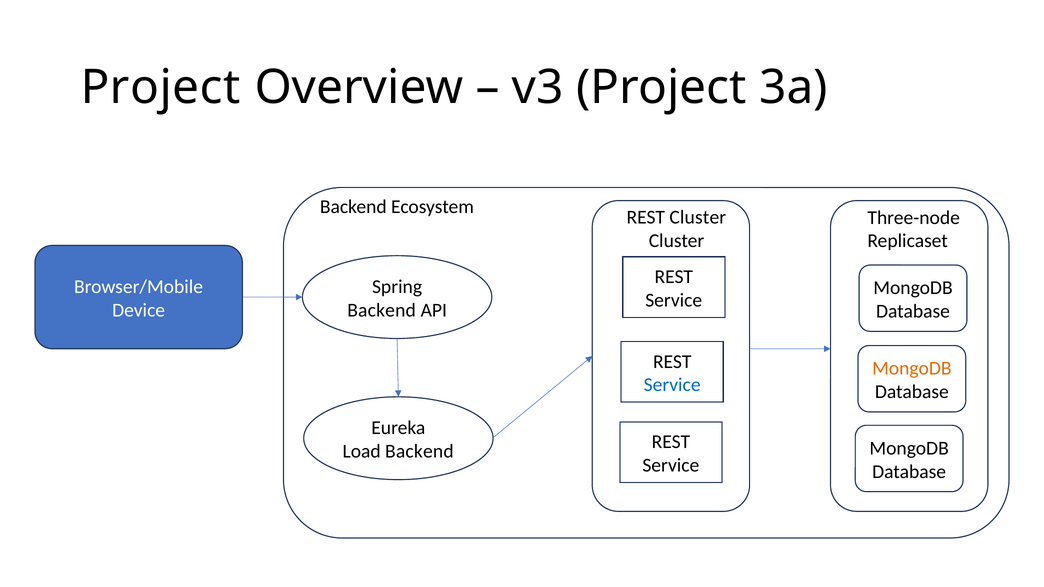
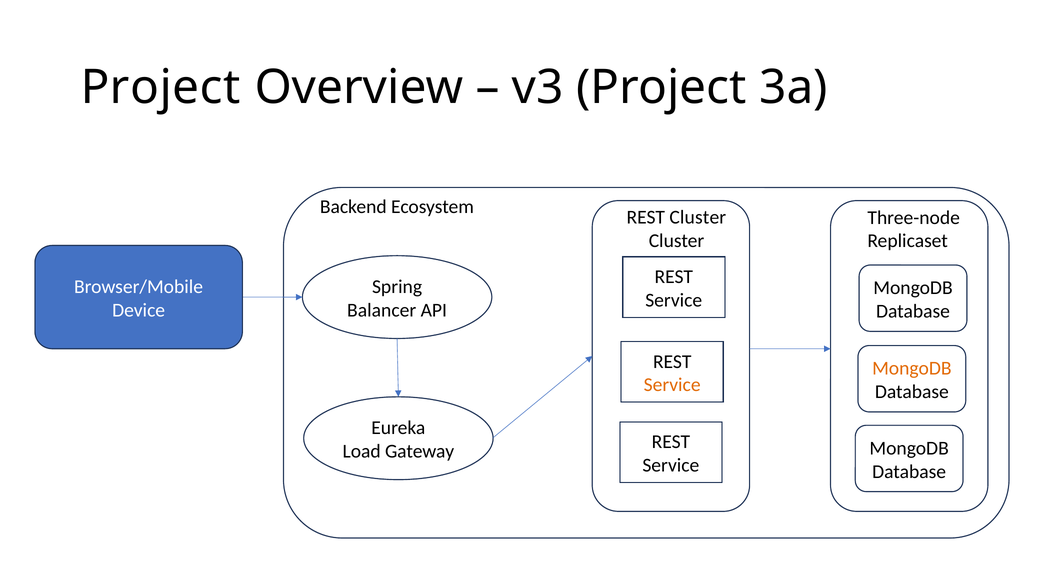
Backend at (382, 310): Backend -> Balancer
Service at (672, 385) colour: blue -> orange
Load Backend: Backend -> Gateway
